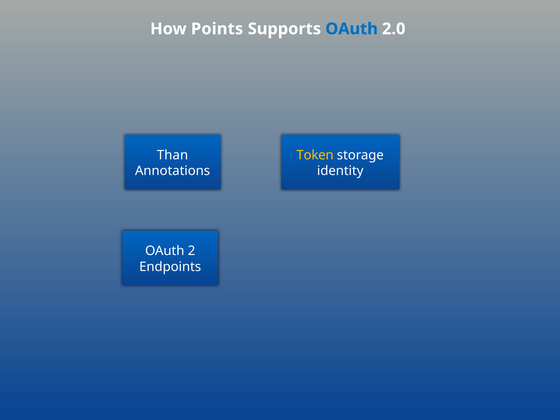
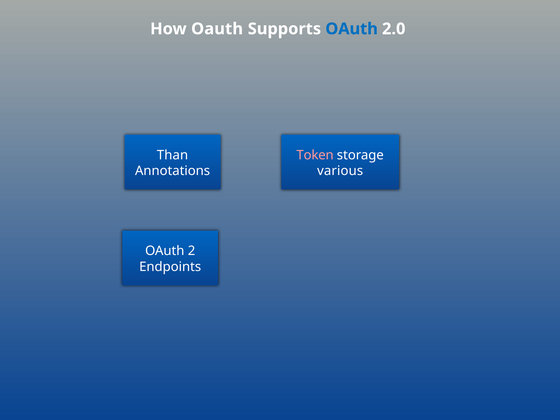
How Points: Points -> Oauth
Token colour: yellow -> pink
identity: identity -> various
